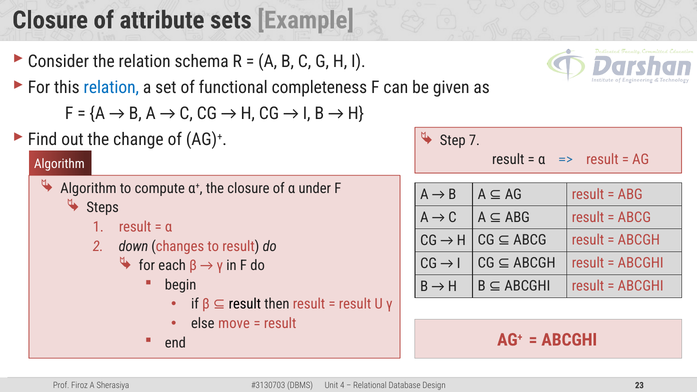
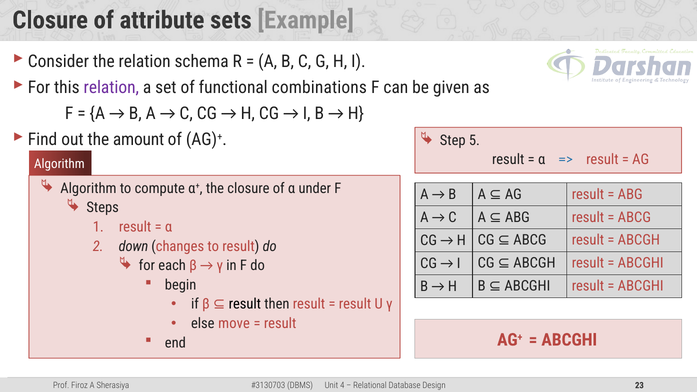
relation at (111, 87) colour: blue -> purple
completeness: completeness -> combinations
change: change -> amount
7: 7 -> 5
